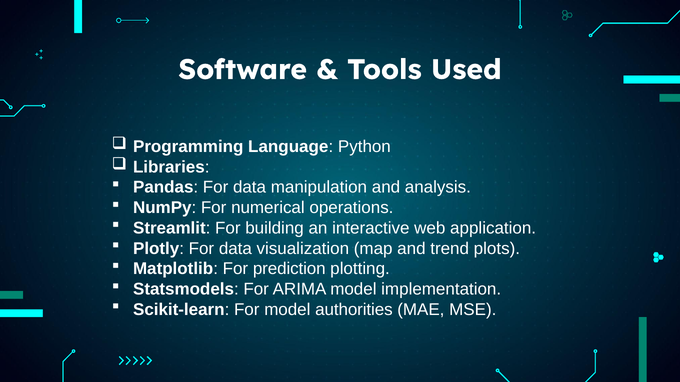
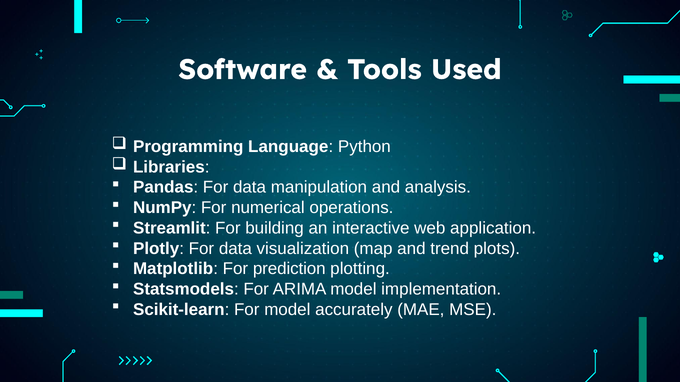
authorities: authorities -> accurately
